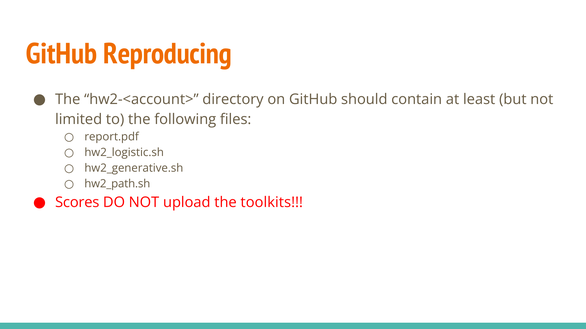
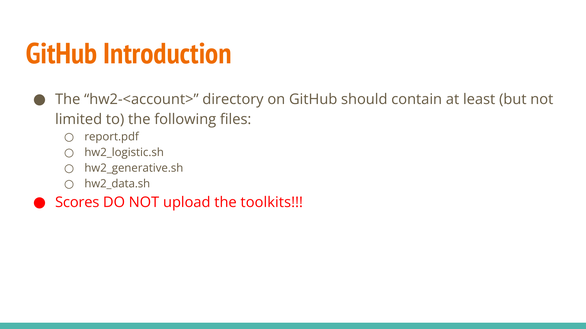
Reproducing: Reproducing -> Introduction
hw2_path.sh: hw2_path.sh -> hw2_data.sh
